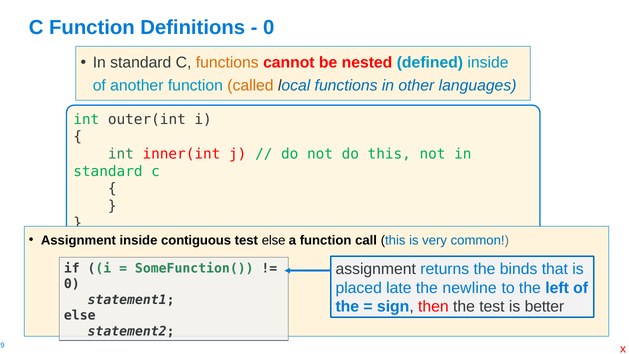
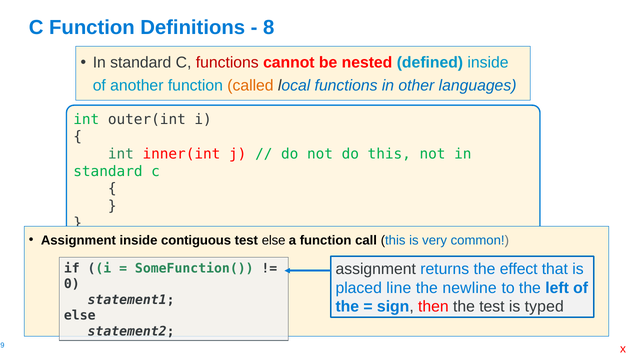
0 at (269, 28): 0 -> 8
functions at (227, 63) colour: orange -> red
binds: binds -> effect
late: late -> line
better: better -> typed
